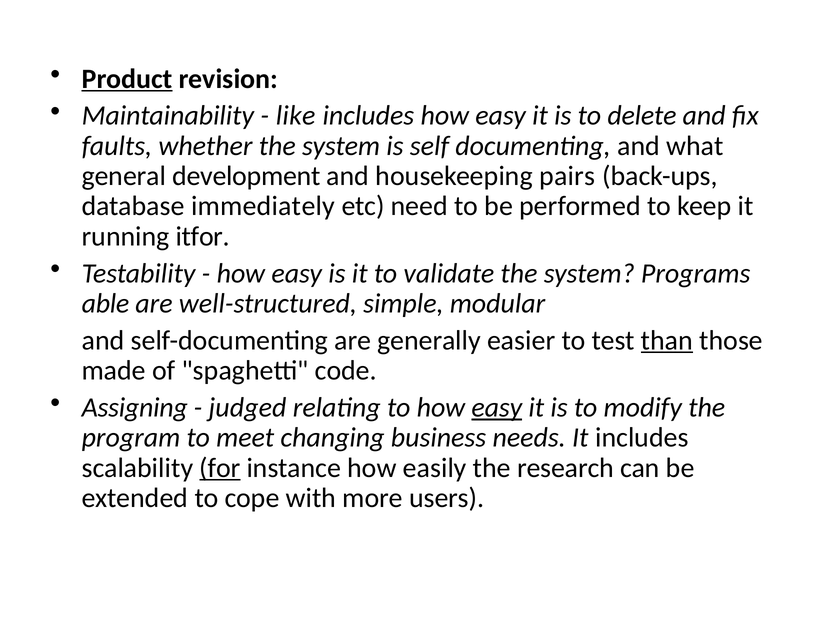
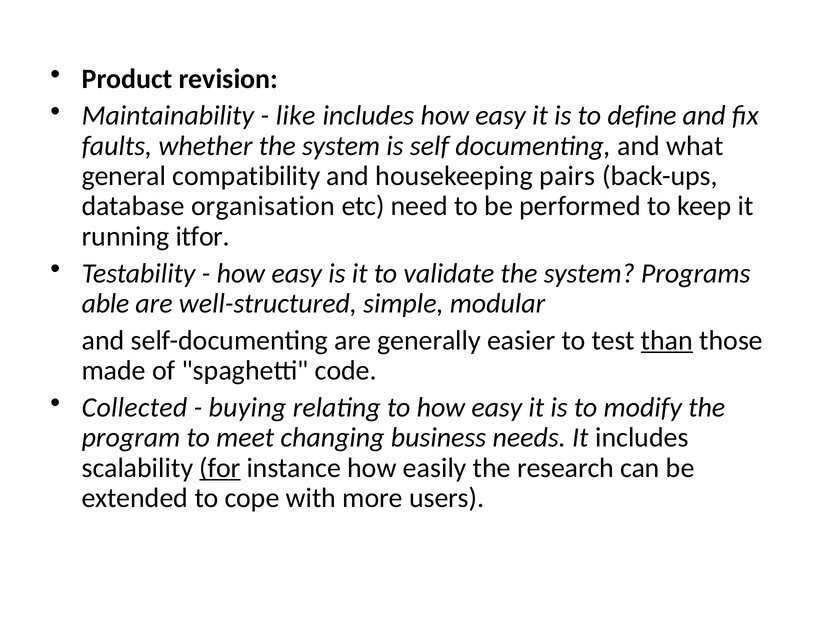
Product underline: present -> none
delete: delete -> define
development: development -> compatibility
immediately: immediately -> organisation
Assigning: Assigning -> Collected
judged: judged -> buying
easy at (497, 407) underline: present -> none
